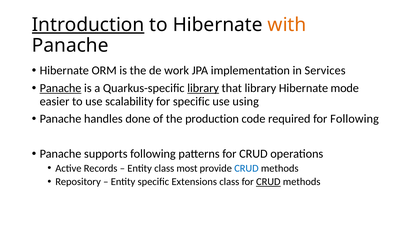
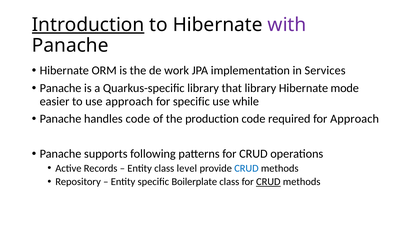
with colour: orange -> purple
Panache at (61, 88) underline: present -> none
library at (203, 88) underline: present -> none
use scalability: scalability -> approach
using: using -> while
handles done: done -> code
for Following: Following -> Approach
most: most -> level
Extensions: Extensions -> Boilerplate
